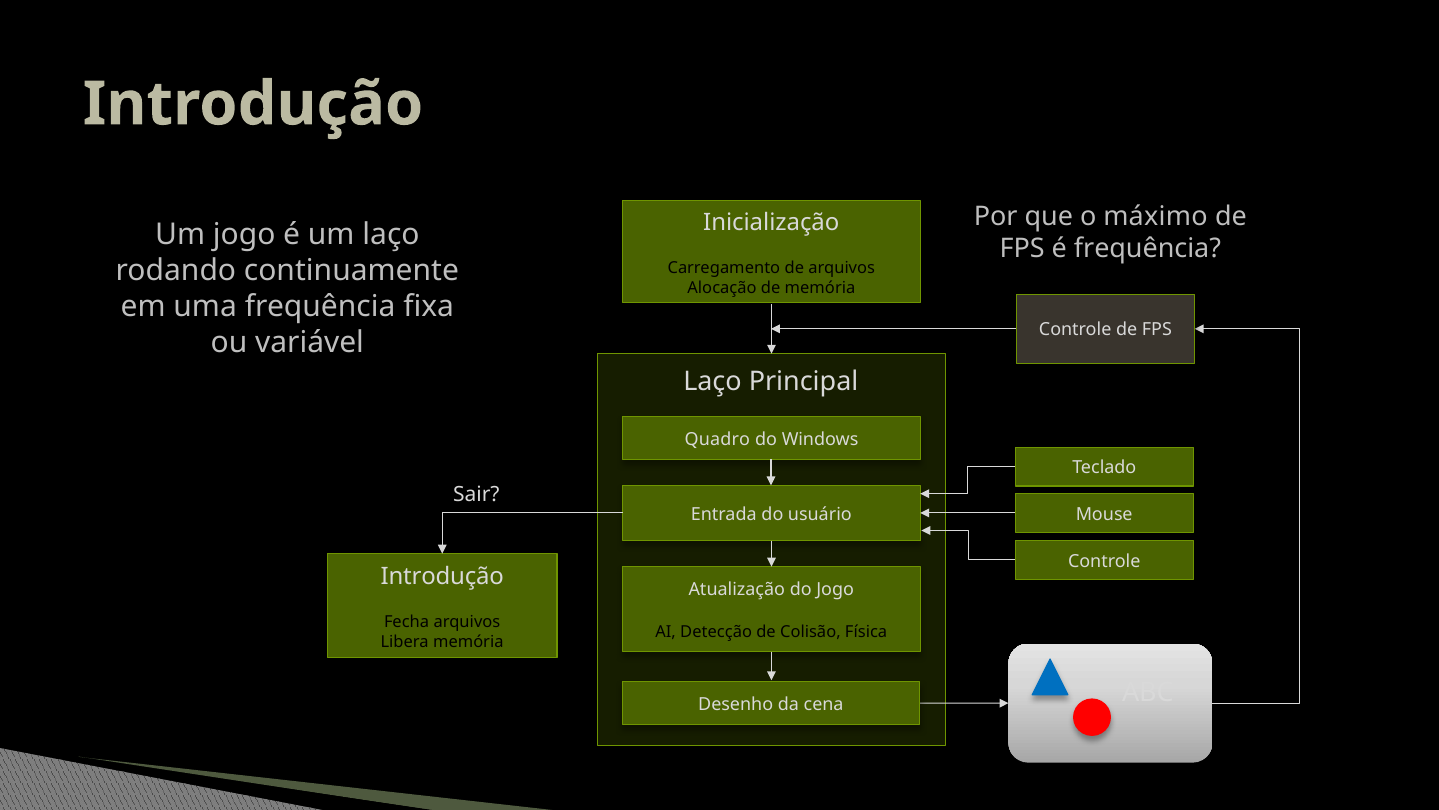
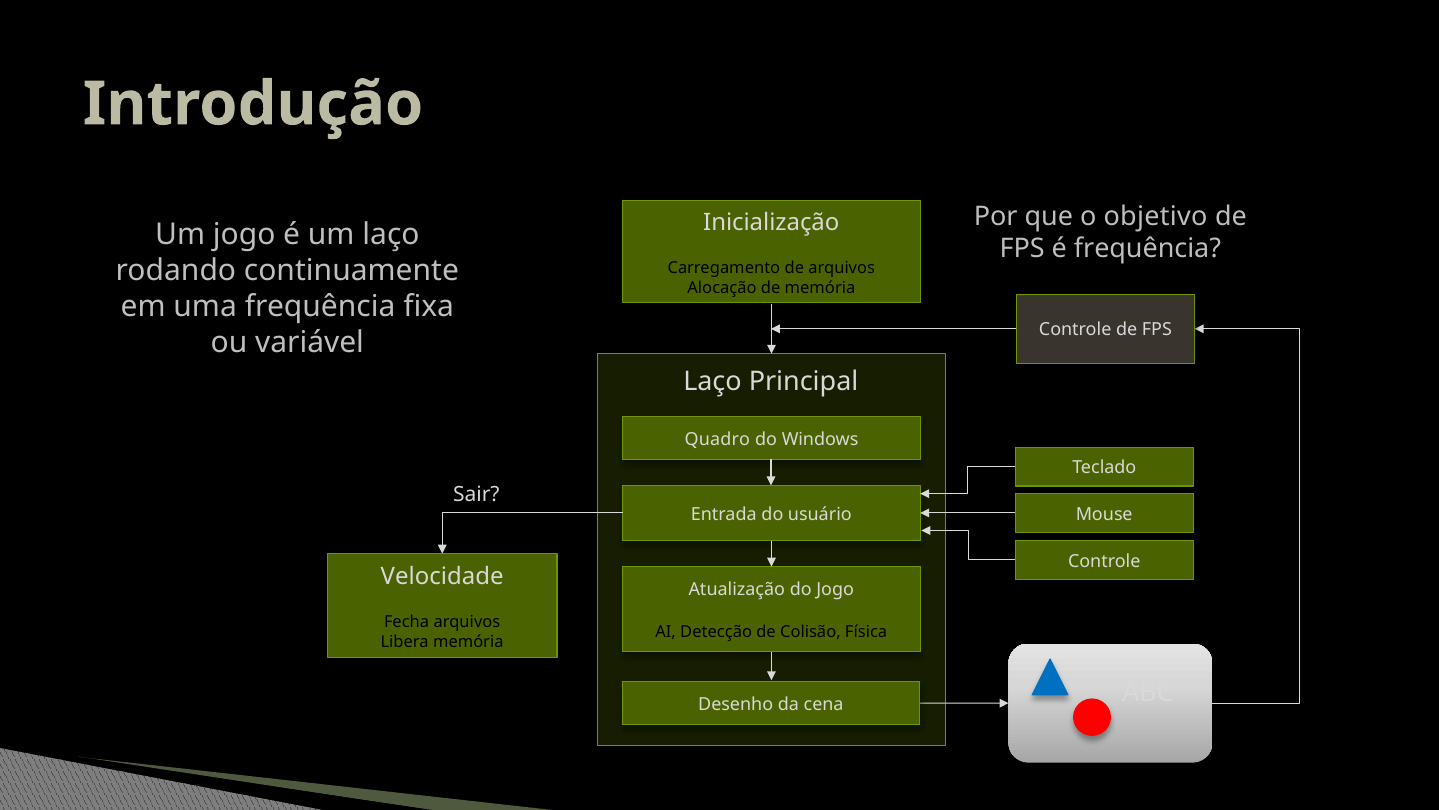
máximo: máximo -> objetivo
Introdução at (442, 576): Introdução -> Velocidade
